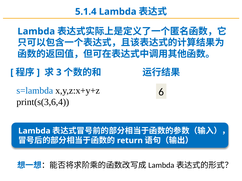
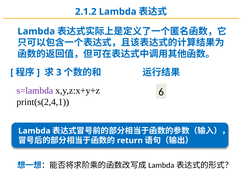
5.1.4: 5.1.4 -> 2.1.2
s=lambda colour: blue -> purple
print(s(3,6,4: print(s(3,6,4 -> print(s(2,4,1
